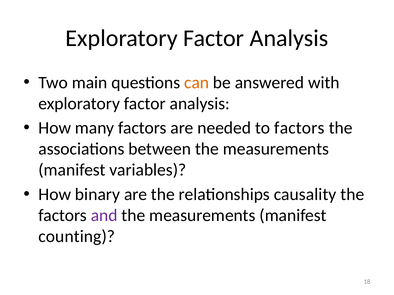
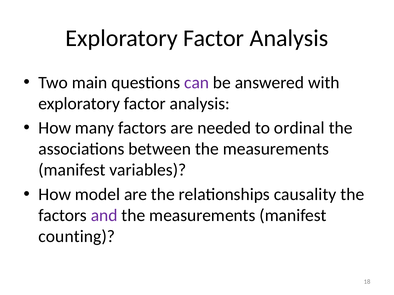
can colour: orange -> purple
to factors: factors -> ordinal
binary: binary -> model
